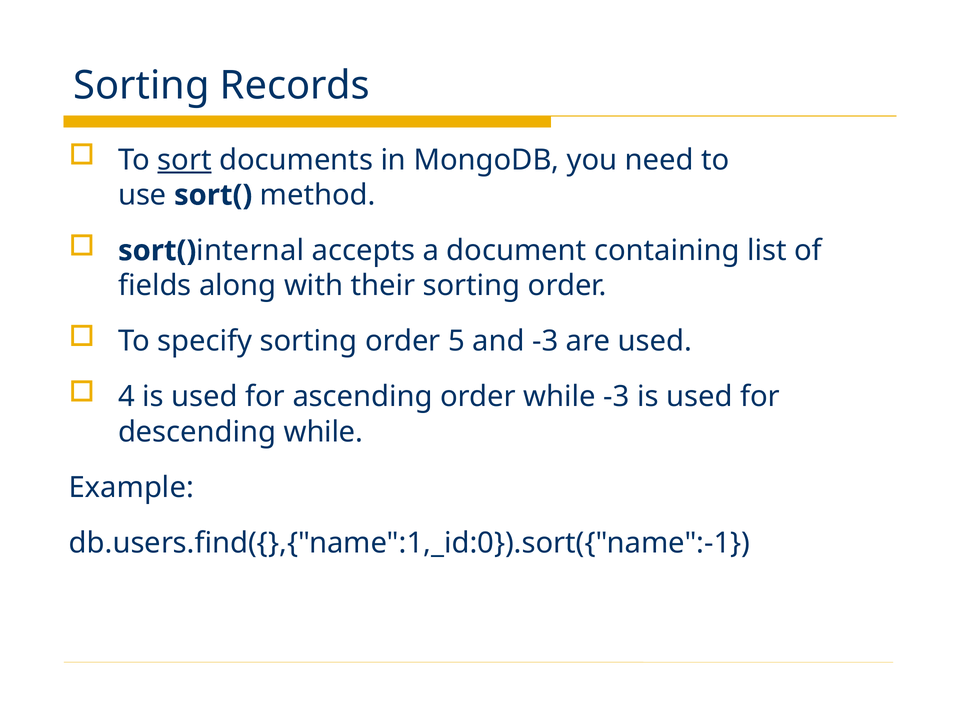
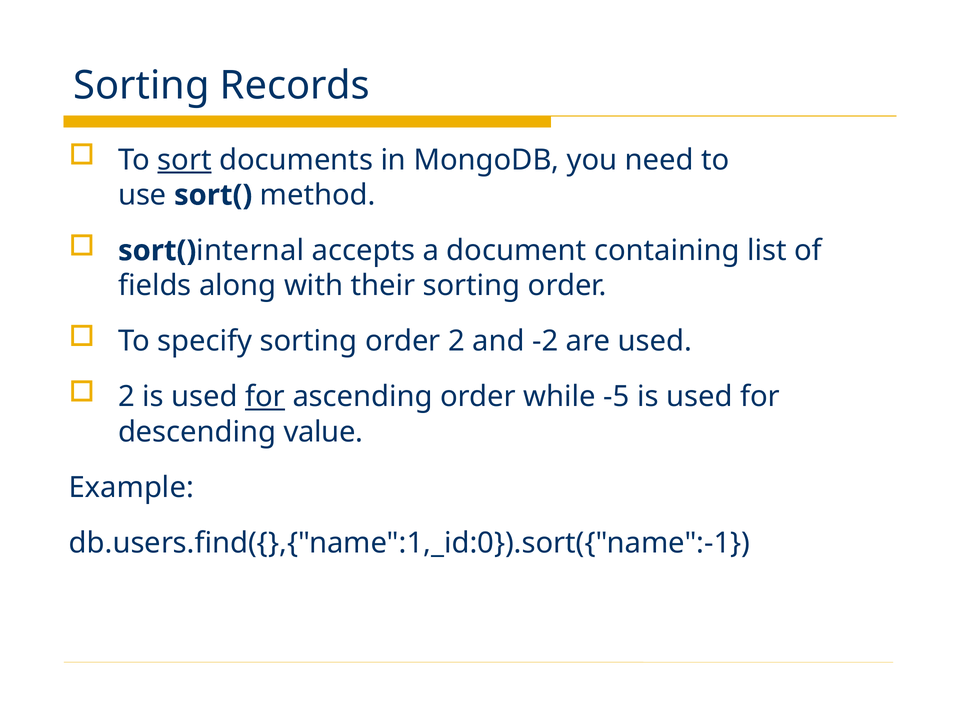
order 5: 5 -> 2
and -3: -3 -> -2
4 at (126, 397): 4 -> 2
for at (265, 397) underline: none -> present
while -3: -3 -> -5
descending while: while -> value
